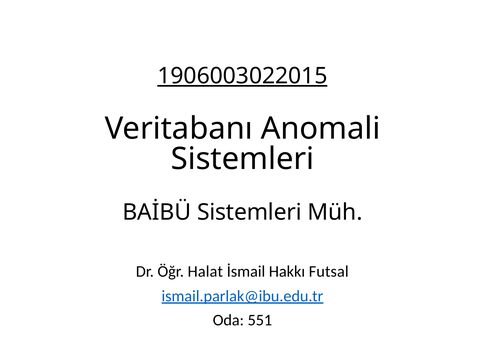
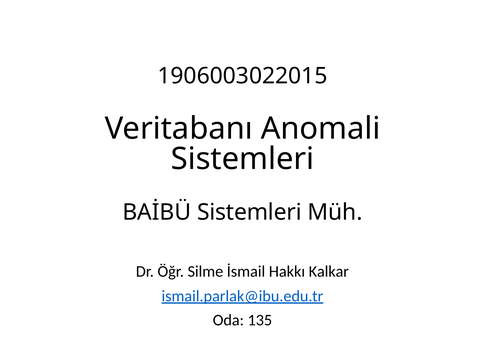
1906003022015 underline: present -> none
Halat: Halat -> Silme
Futsal: Futsal -> Kalkar
551: 551 -> 135
